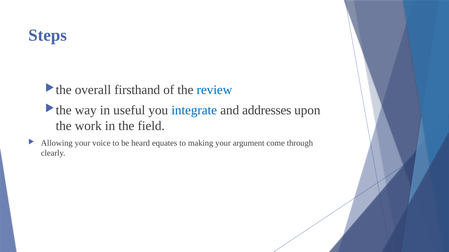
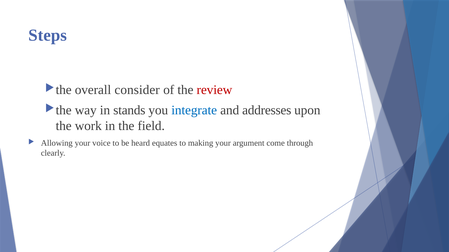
firsthand: firsthand -> consider
review colour: blue -> red
useful: useful -> stands
